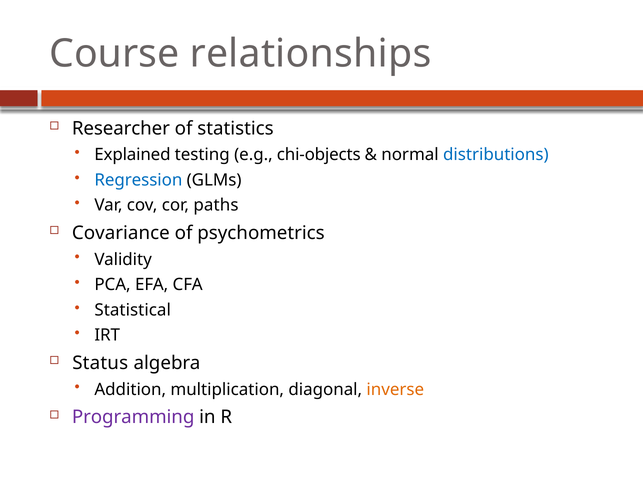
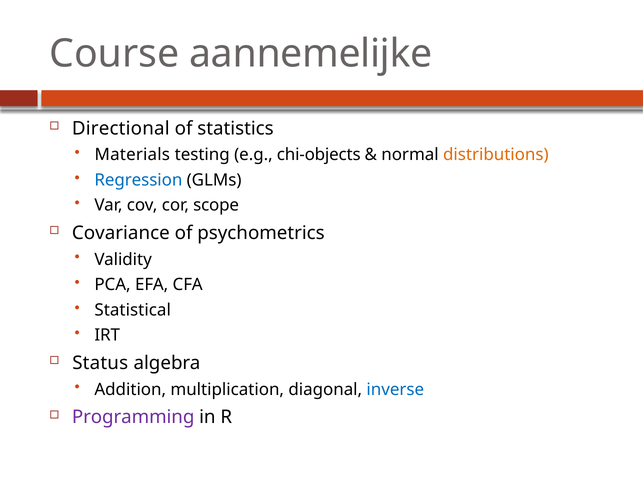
relationships: relationships -> aannemelijke
Researcher: Researcher -> Directional
Explained: Explained -> Materials
distributions colour: blue -> orange
paths: paths -> scope
inverse colour: orange -> blue
